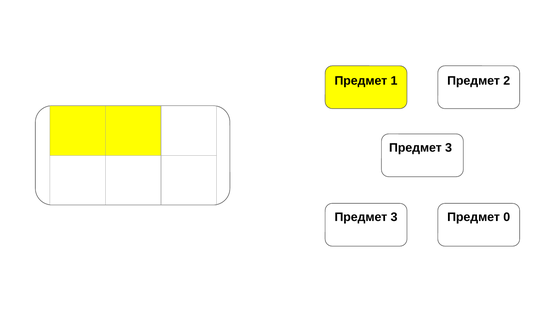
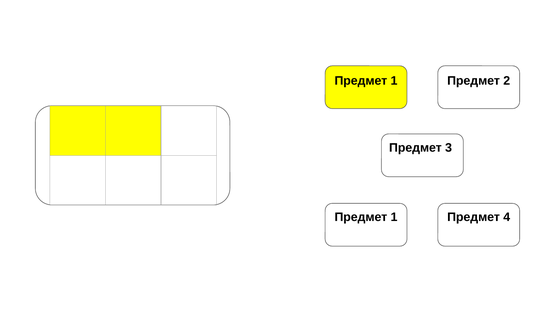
3 at (394, 217): 3 -> 1
0: 0 -> 4
